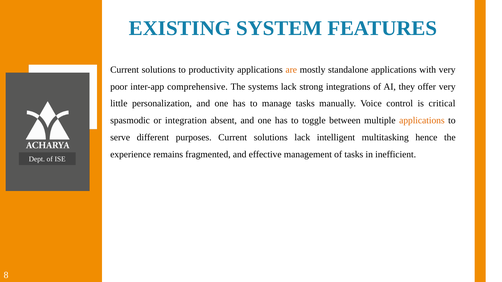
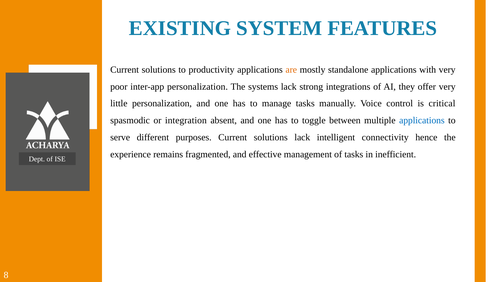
inter-app comprehensive: comprehensive -> personalization
applications at (422, 121) colour: orange -> blue
multitasking: multitasking -> connectivity
